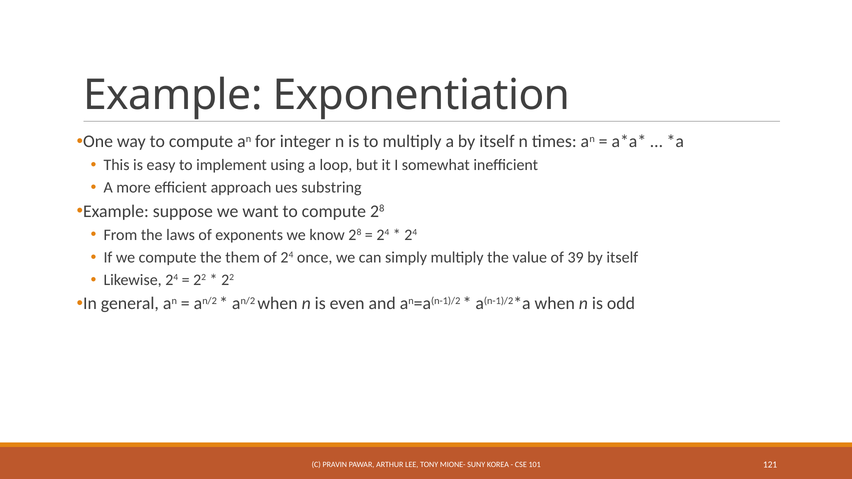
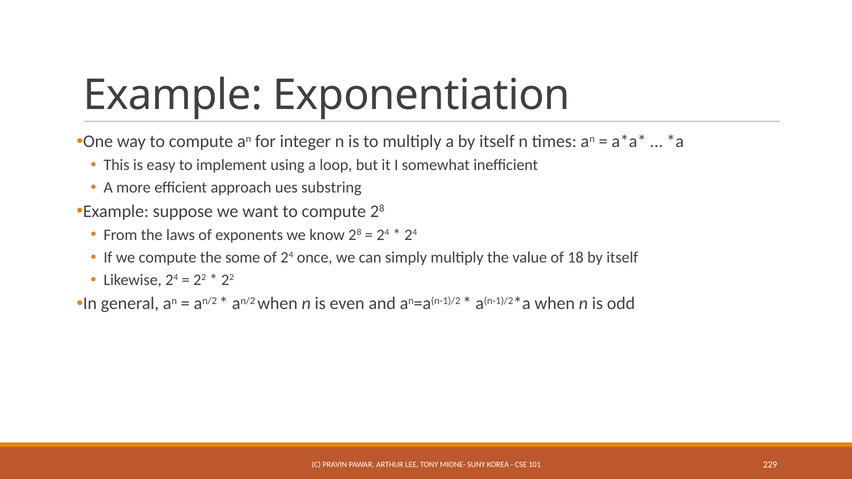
them: them -> some
39: 39 -> 18
121: 121 -> 229
